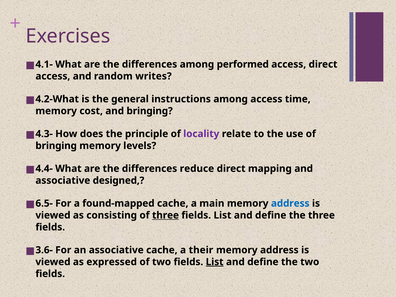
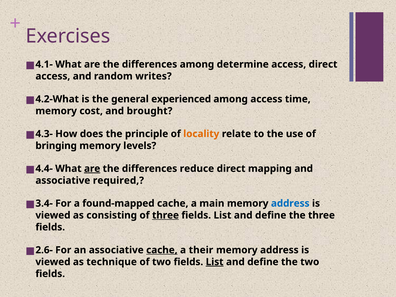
performed: performed -> determine
instructions: instructions -> experienced
and bringing: bringing -> brought
locality colour: purple -> orange
are at (92, 169) underline: none -> present
designed: designed -> required
6.5-: 6.5- -> 3.4-
3.6-: 3.6- -> 2.6-
cache at (162, 250) underline: none -> present
expressed: expressed -> technique
